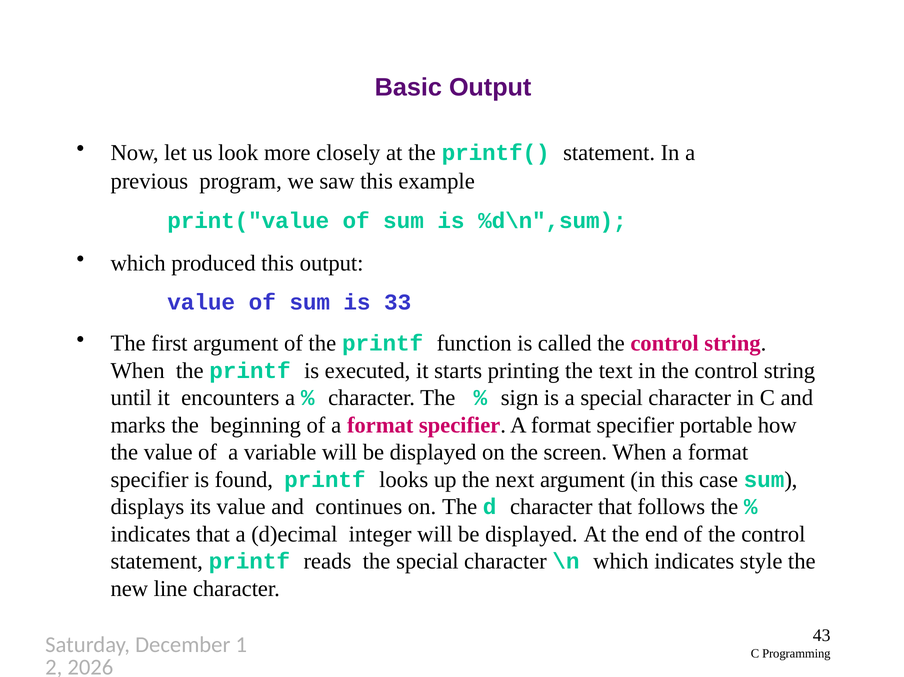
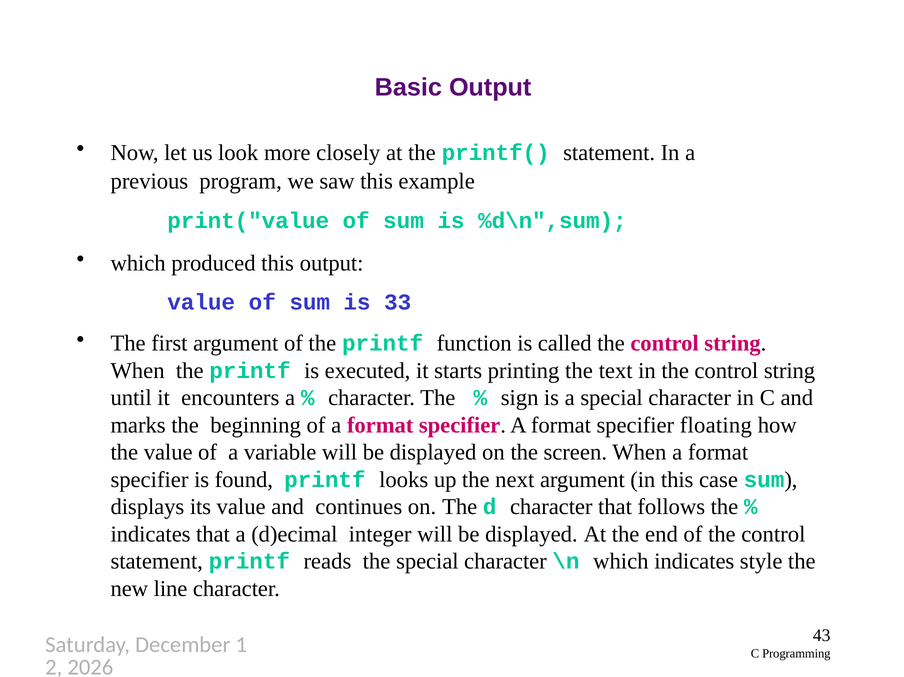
portable: portable -> floating
